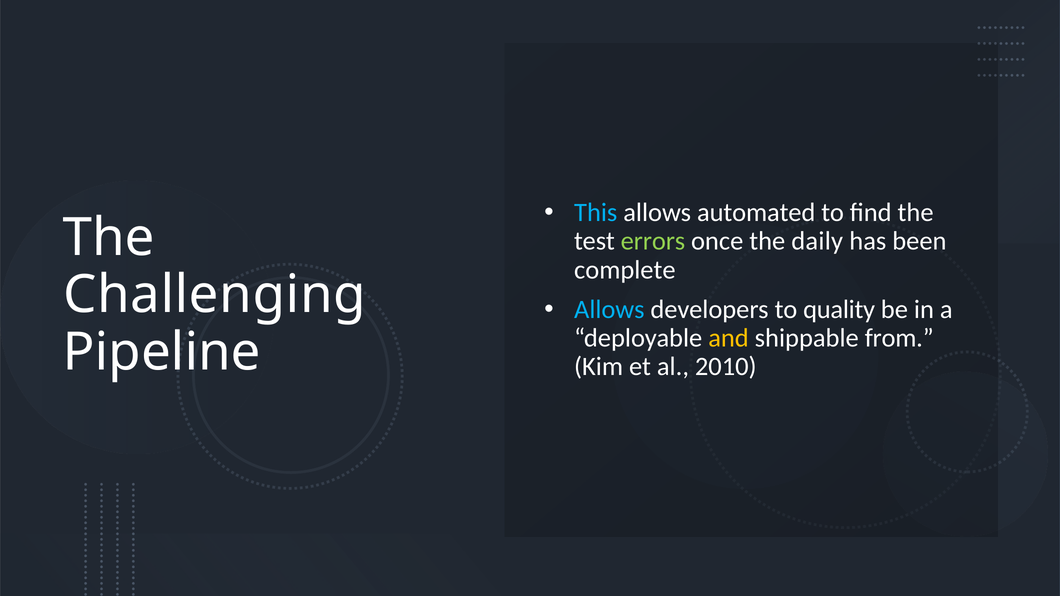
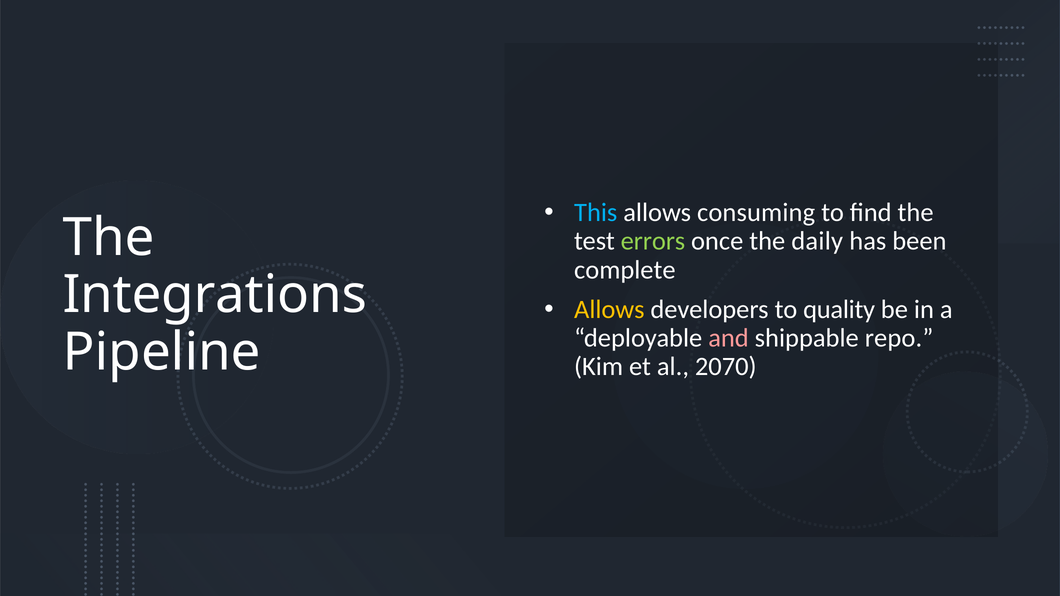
automated: automated -> consuming
Challenging: Challenging -> Integrations
Allows at (609, 310) colour: light blue -> yellow
and colour: yellow -> pink
from: from -> repo
2010: 2010 -> 2070
